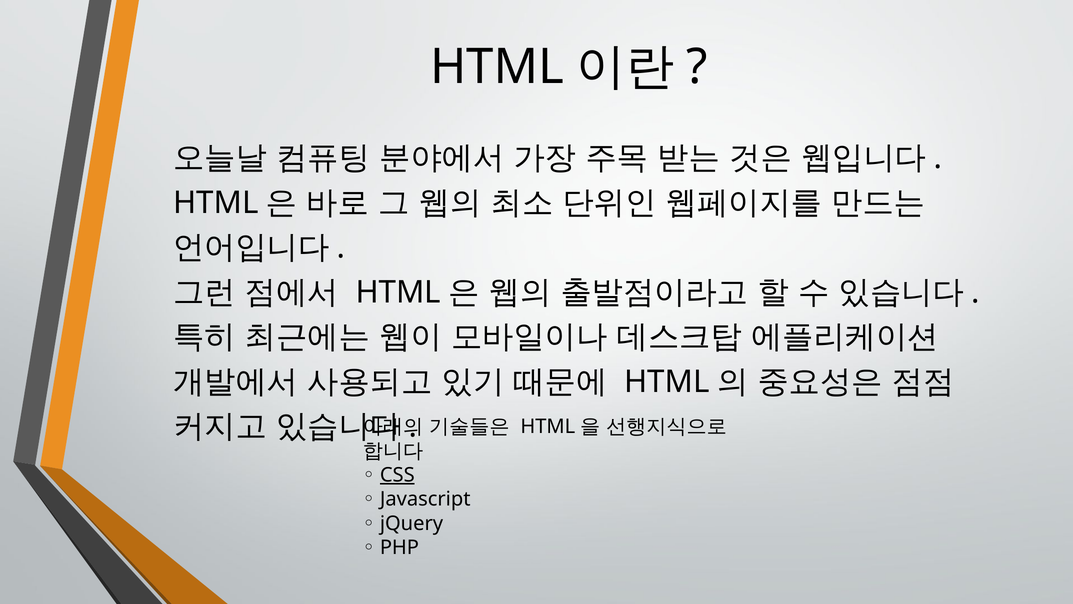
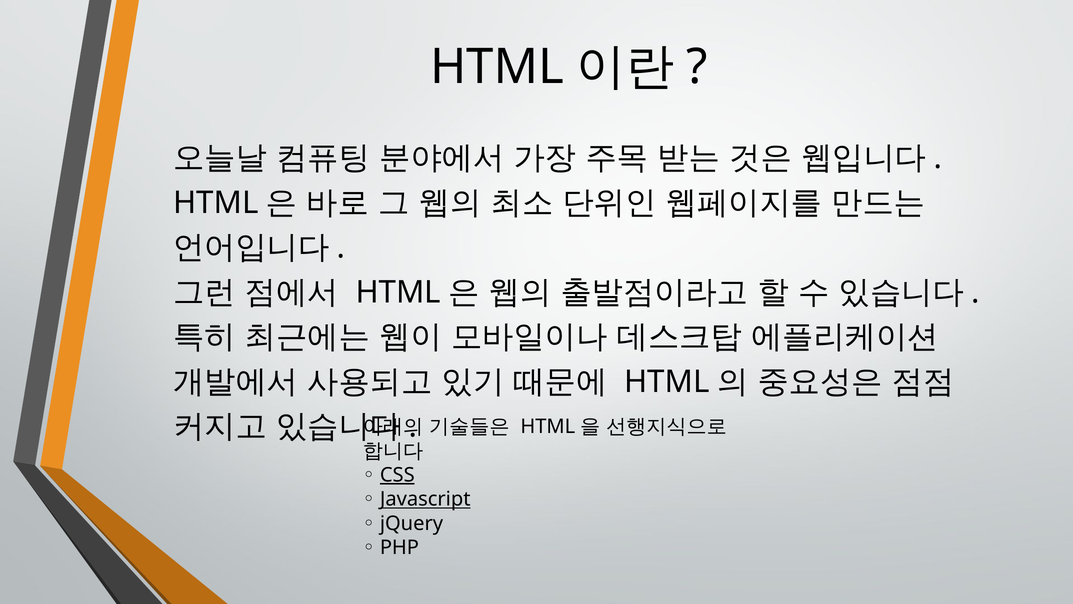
Javascript underline: none -> present
